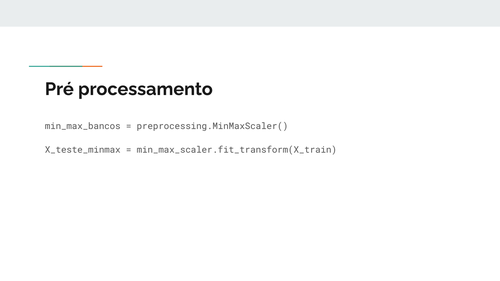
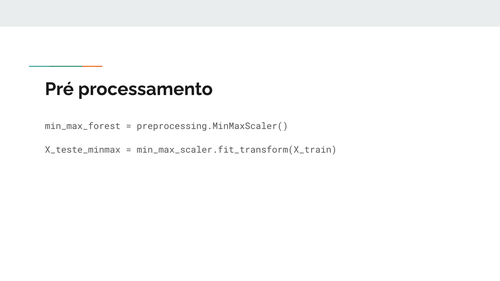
min_max_bancos: min_max_bancos -> min_max_forest
